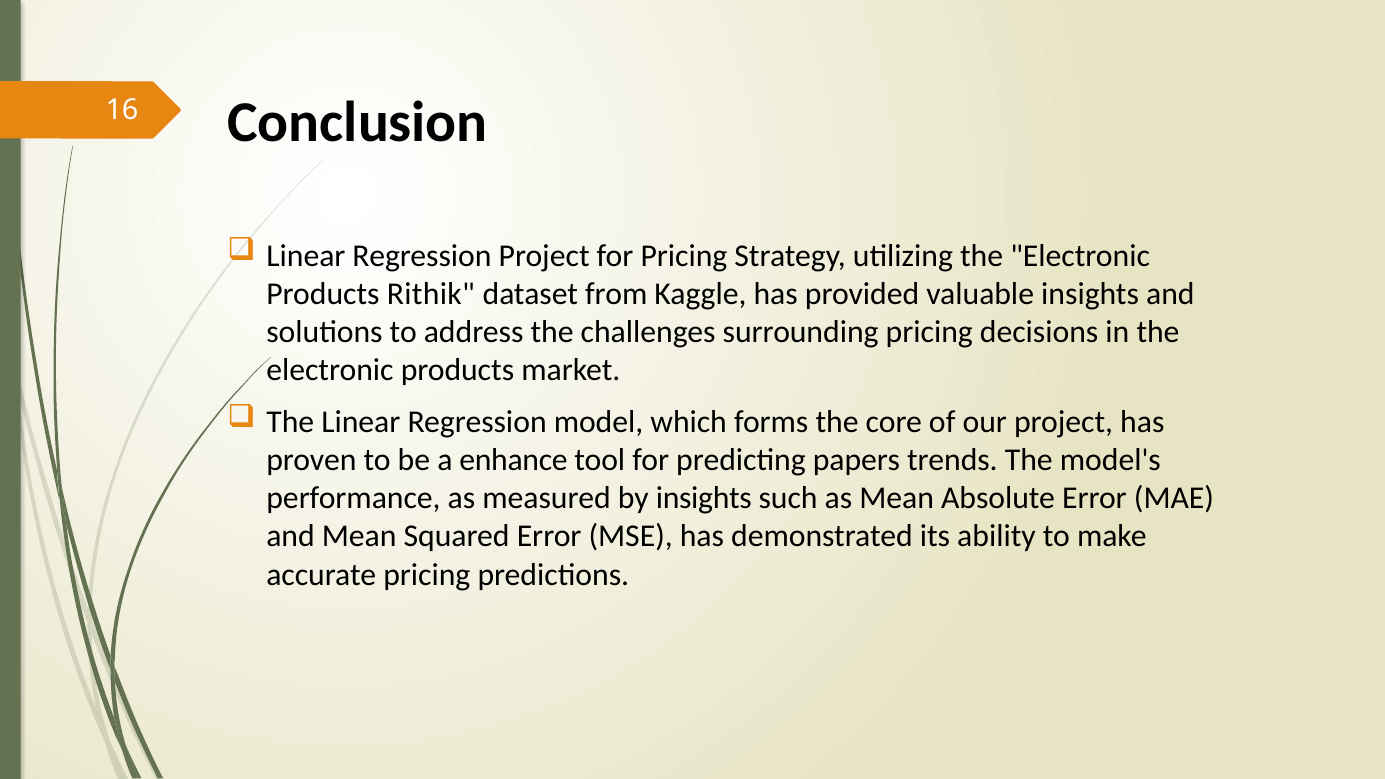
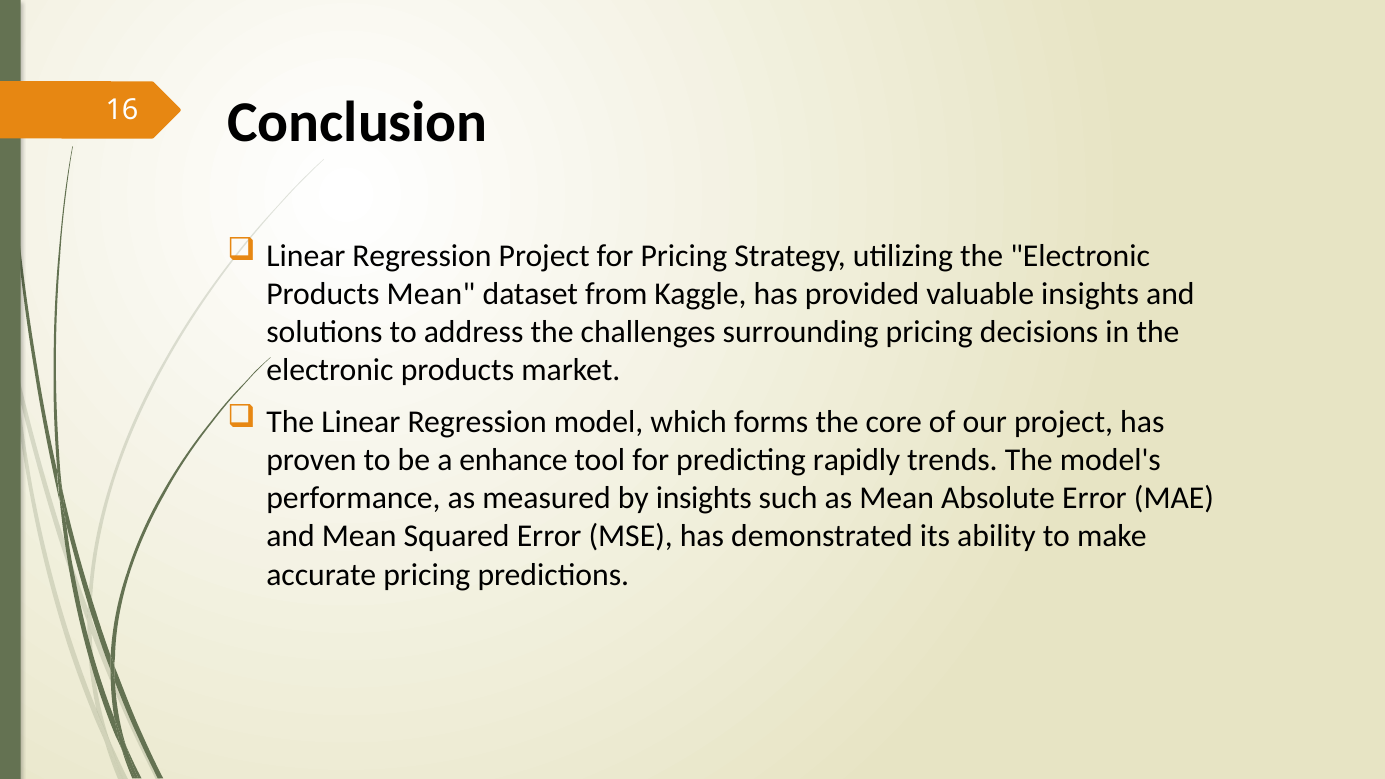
Products Rithik: Rithik -> Mean
papers: papers -> rapidly
